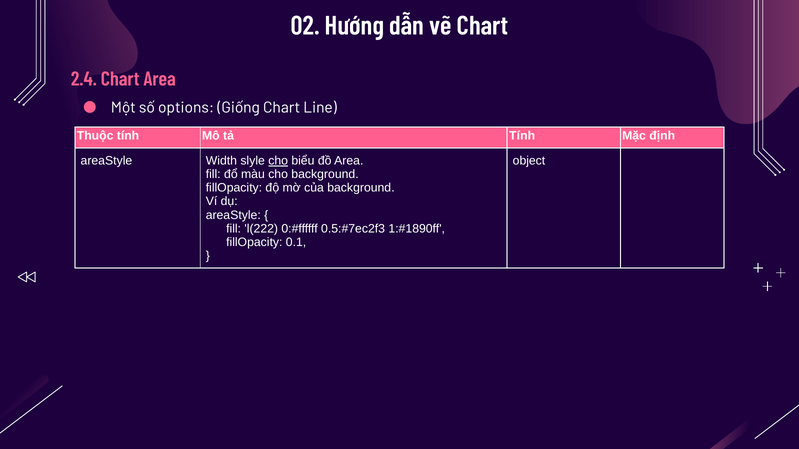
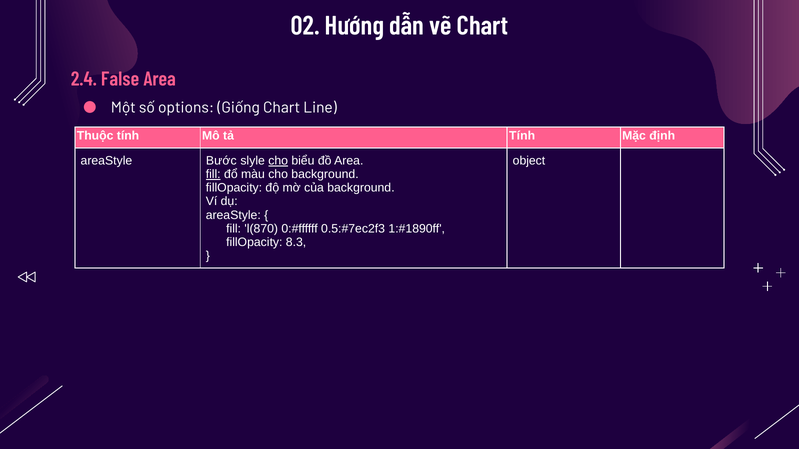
2.4 Chart: Chart -> False
Width: Width -> Bước
fill at (213, 174) underline: none -> present
l(222: l(222 -> l(870
0.1: 0.1 -> 8.3
